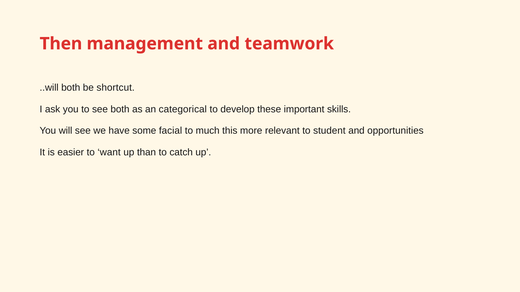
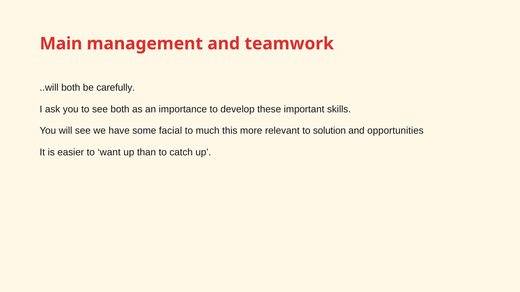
Then: Then -> Main
shortcut: shortcut -> carefully
categorical: categorical -> importance
student: student -> solution
